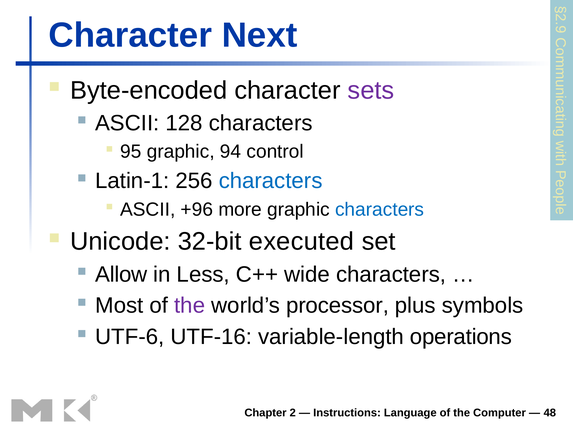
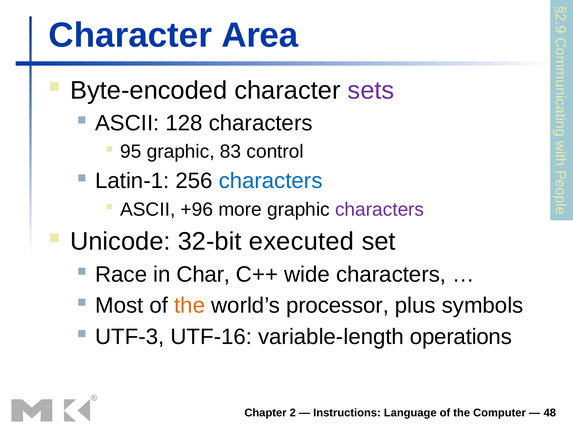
Next: Next -> Area
94: 94 -> 83
characters at (380, 210) colour: blue -> purple
Allow: Allow -> Race
Less: Less -> Char
the at (190, 306) colour: purple -> orange
UTF-6: UTF-6 -> UTF-3
